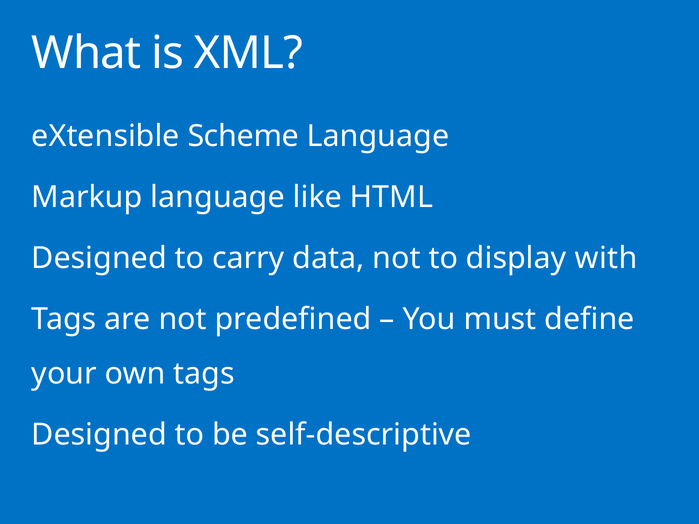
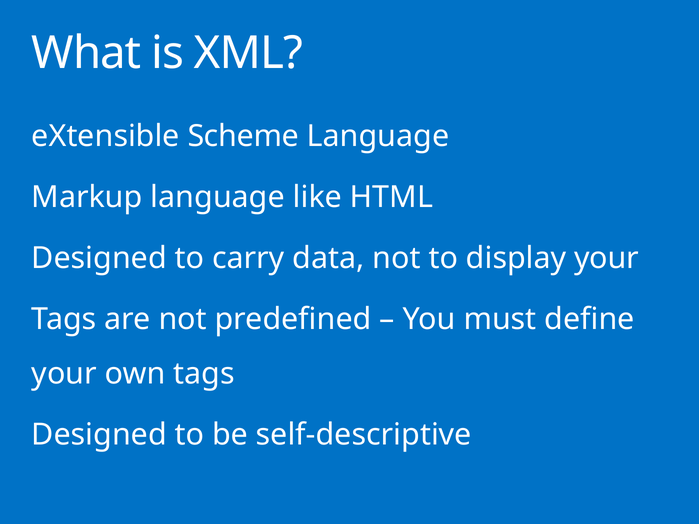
display with: with -> your
